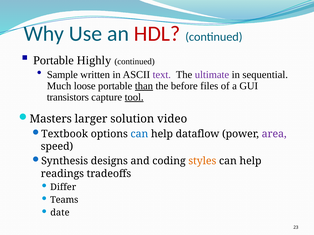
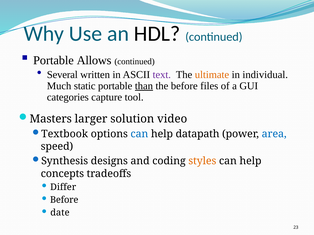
HDL colour: red -> black
Highly: Highly -> Allows
Sample: Sample -> Several
ultimate colour: purple -> orange
sequential: sequential -> individual
loose: loose -> static
transistors: transistors -> categories
tool underline: present -> none
dataflow: dataflow -> datapath
area colour: purple -> blue
readings: readings -> concepts
Teams at (64, 200): Teams -> Before
